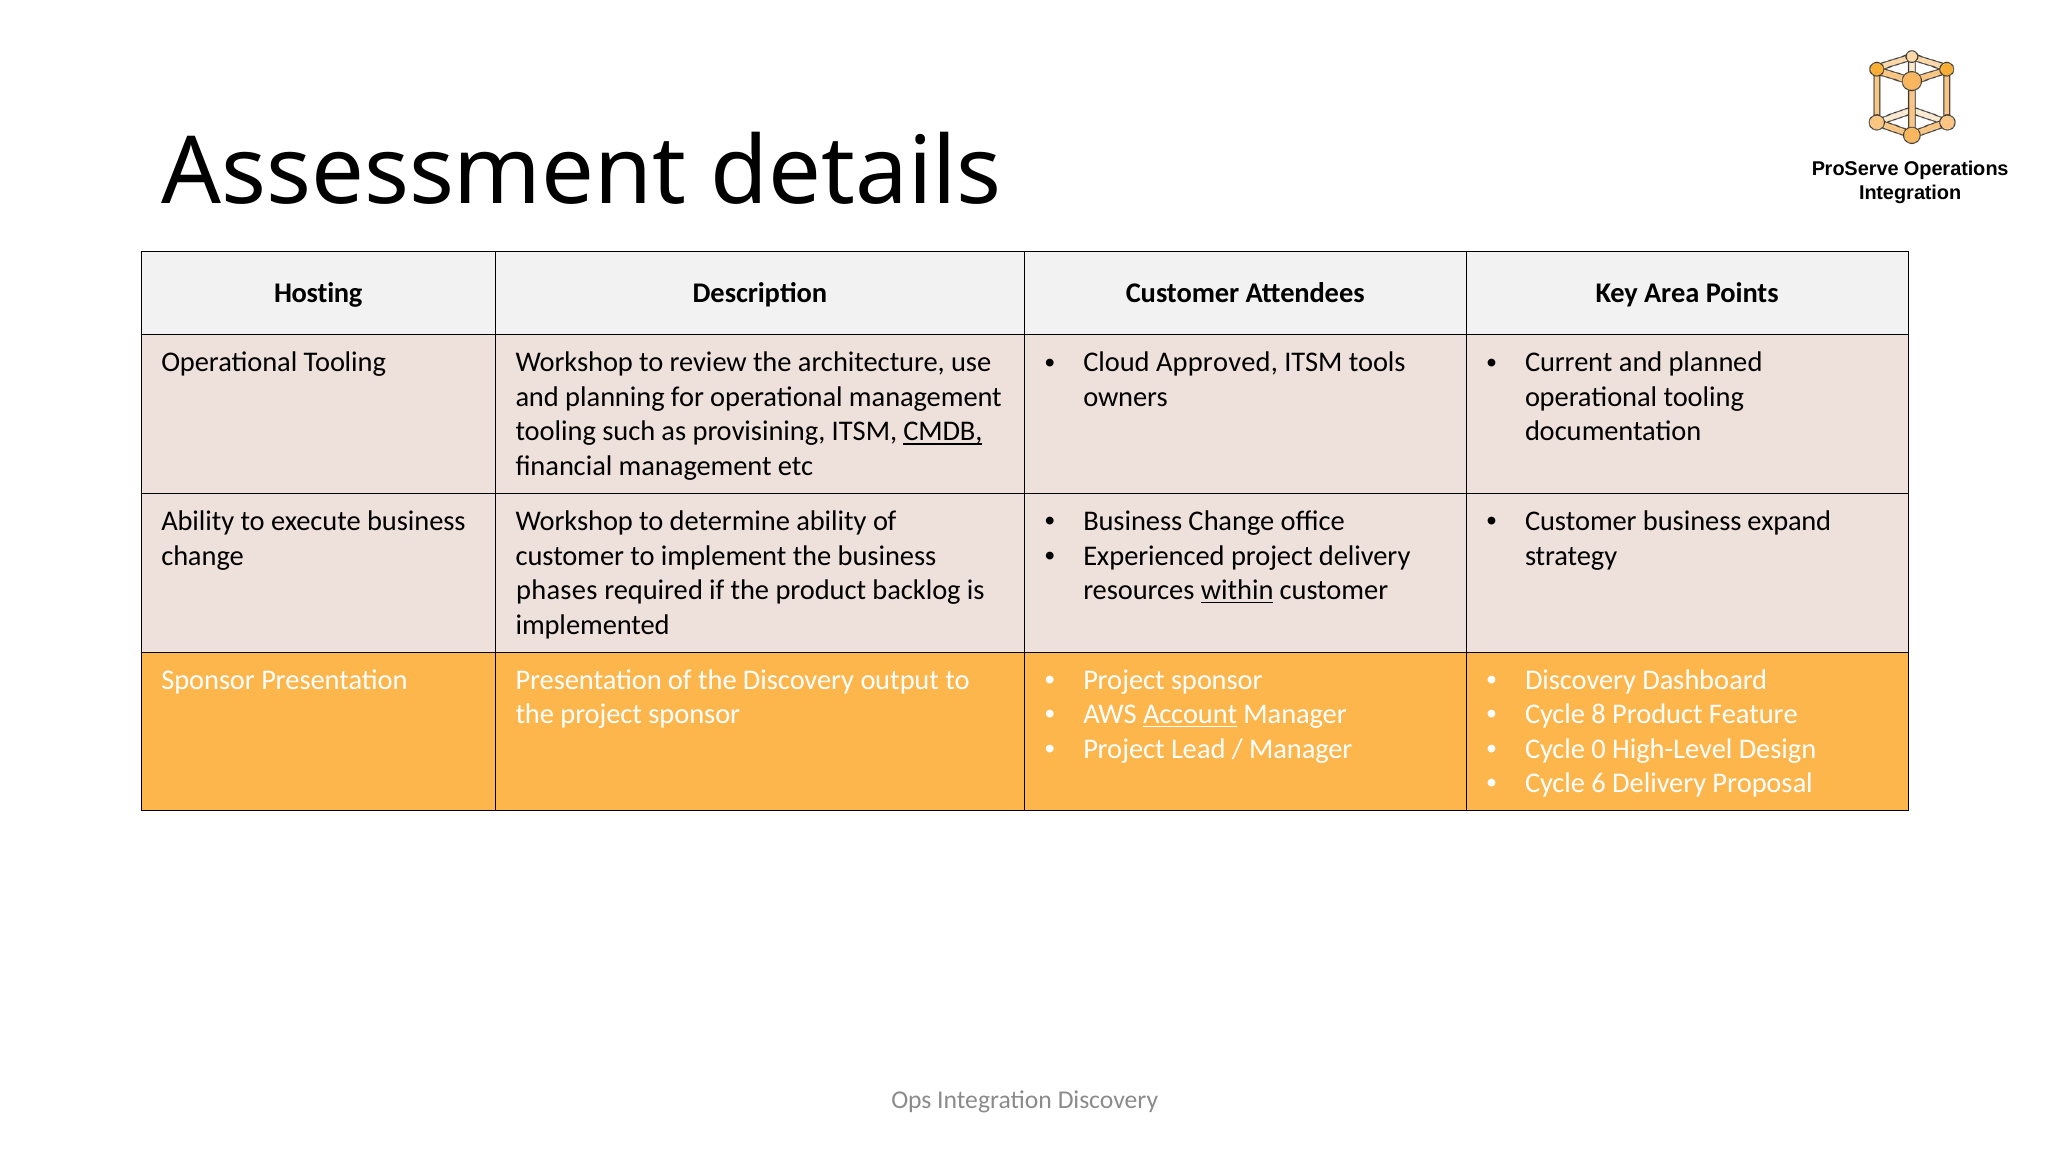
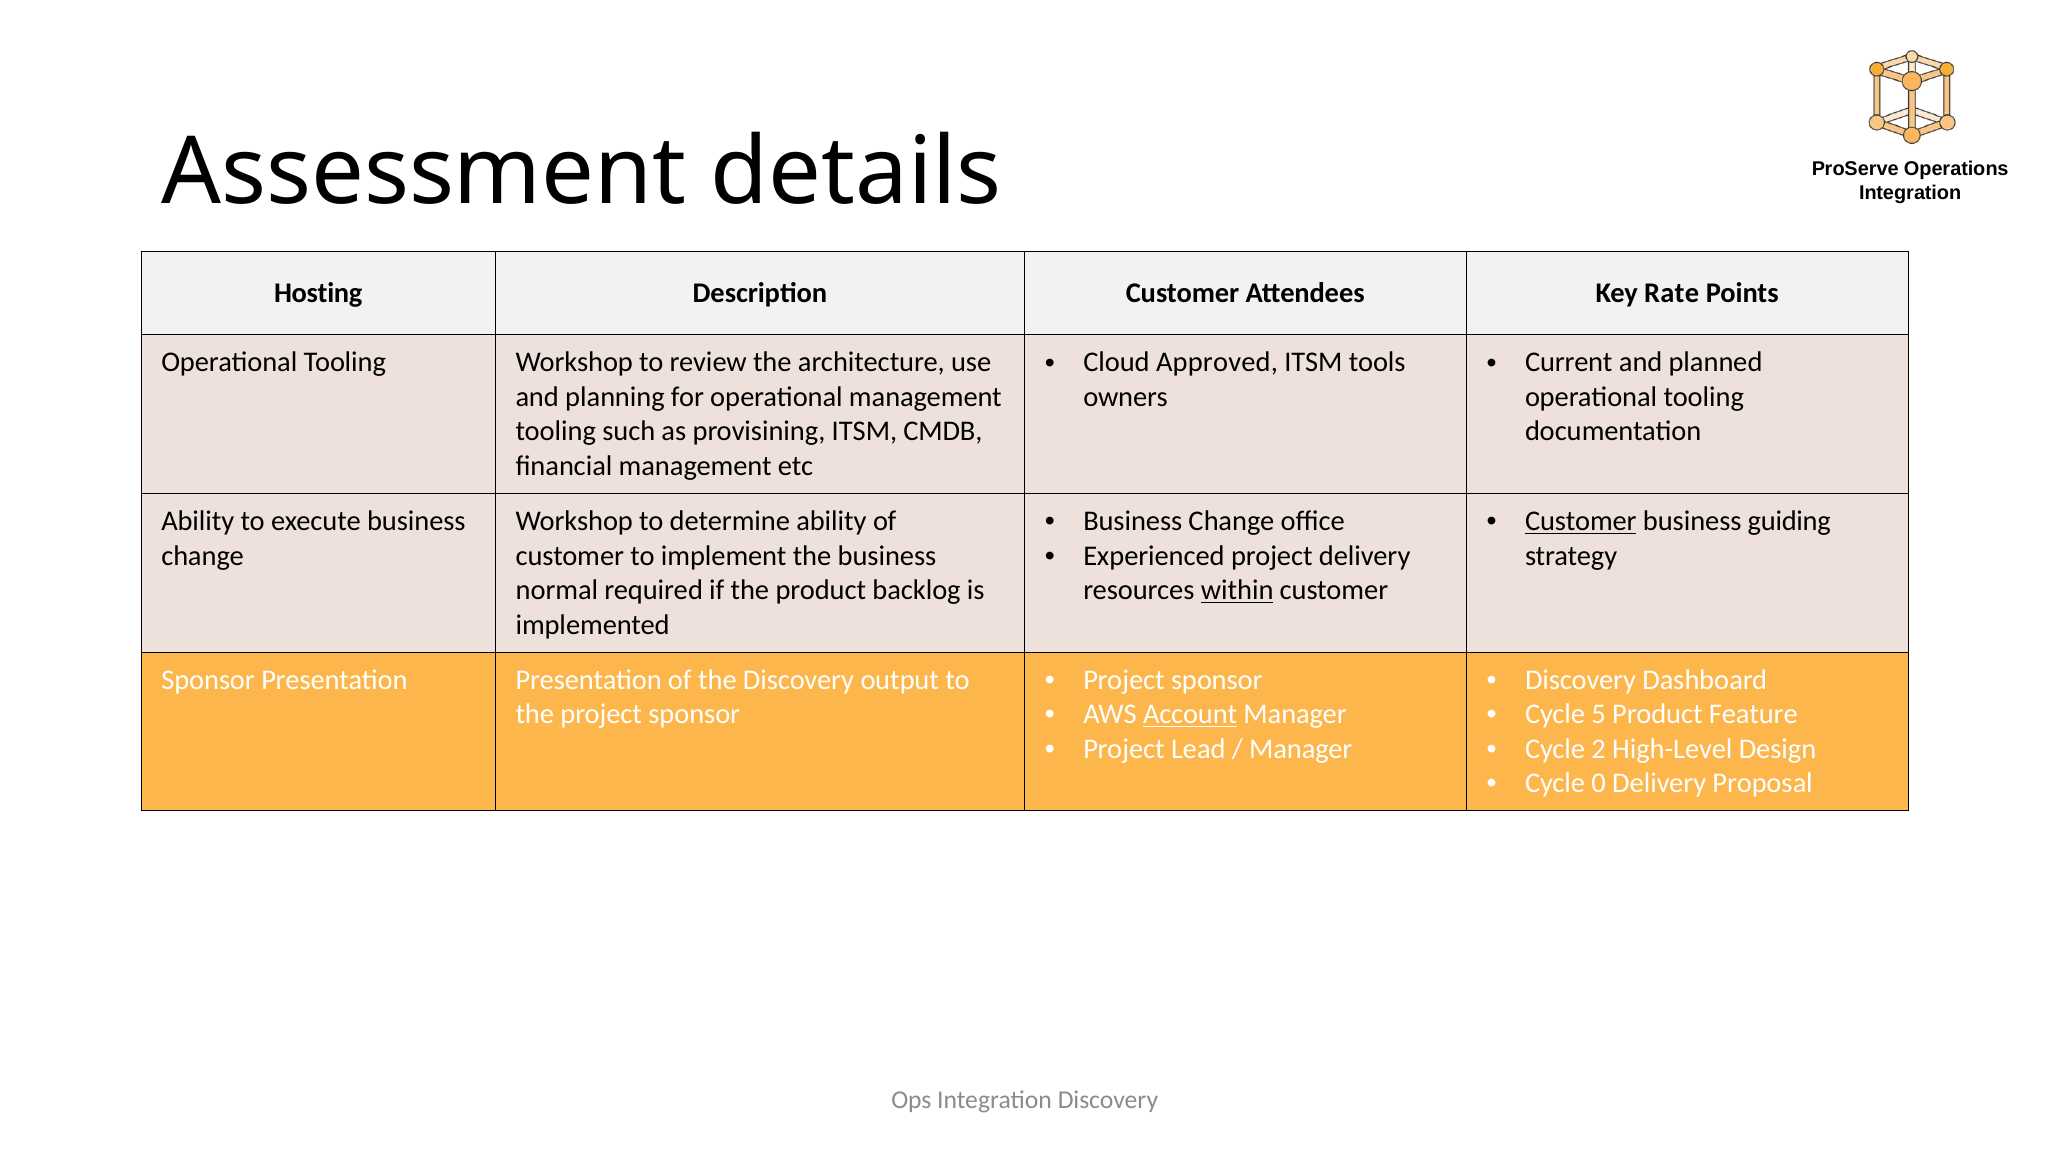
Area: Area -> Rate
CMDB underline: present -> none
Customer at (1581, 521) underline: none -> present
expand: expand -> guiding
phases: phases -> normal
8: 8 -> 5
0: 0 -> 2
6: 6 -> 0
